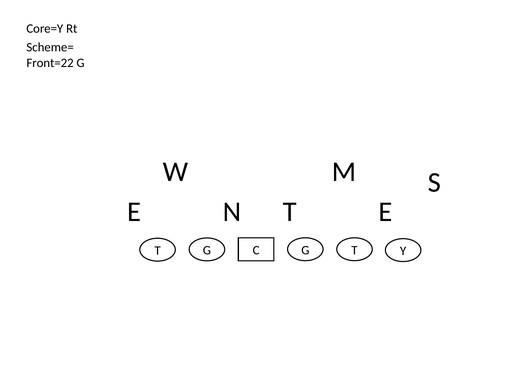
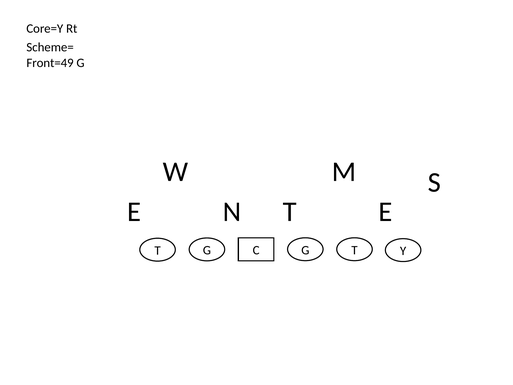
Front=22: Front=22 -> Front=49
